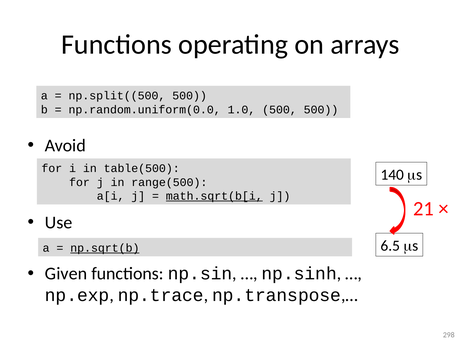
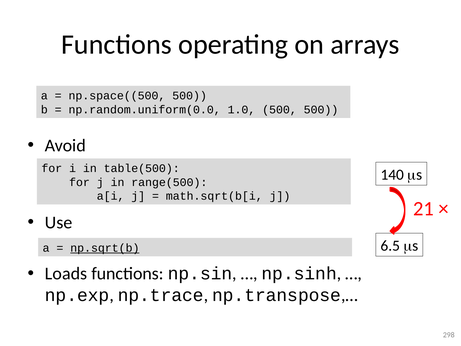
np.split((500: np.split((500 -> np.space((500
math.sqrt(b[i underline: present -> none
Given: Given -> Loads
